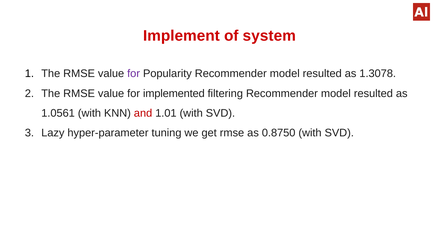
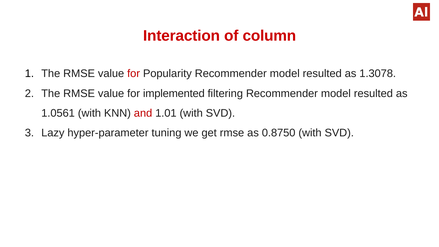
Implement: Implement -> Interaction
system: system -> column
for at (134, 74) colour: purple -> red
